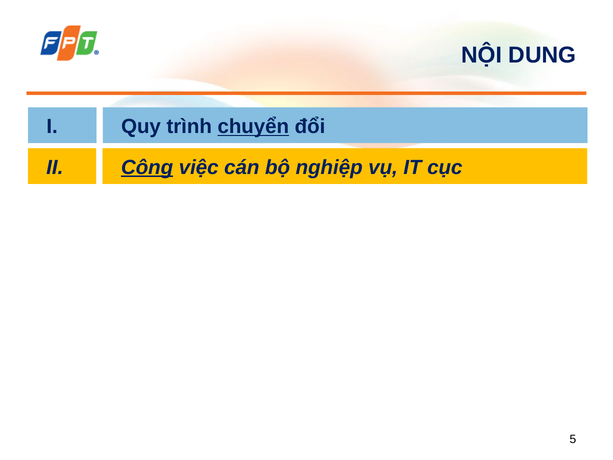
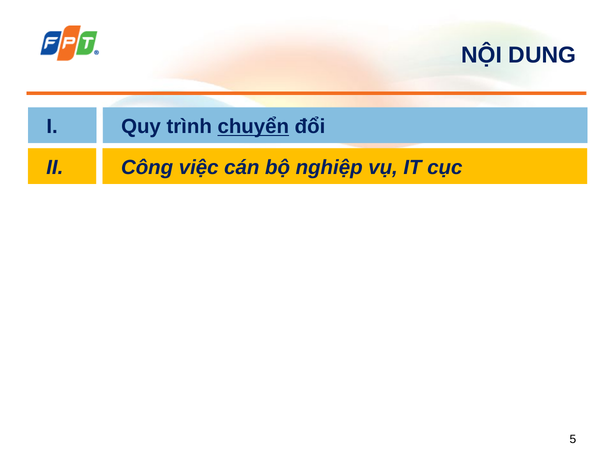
Công underline: present -> none
